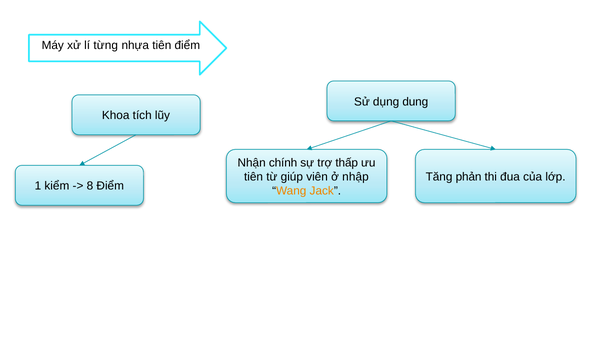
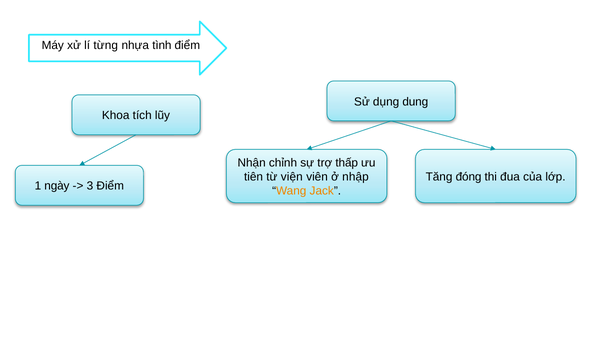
nhựa tiên: tiên -> tình
chính: chính -> chỉnh
giúp: giúp -> viện
phản: phản -> đóng
kiểm: kiểm -> ngày
8: 8 -> 3
